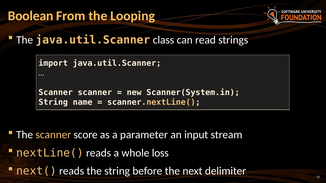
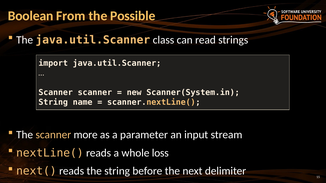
Looping: Looping -> Possible
score: score -> more
